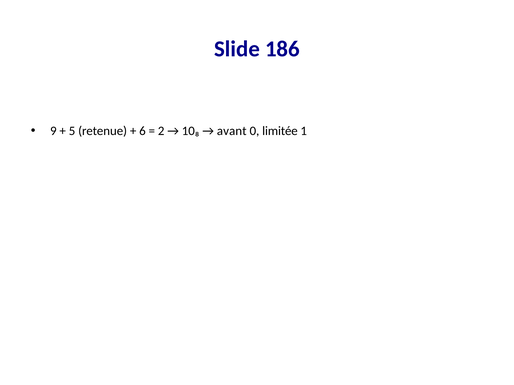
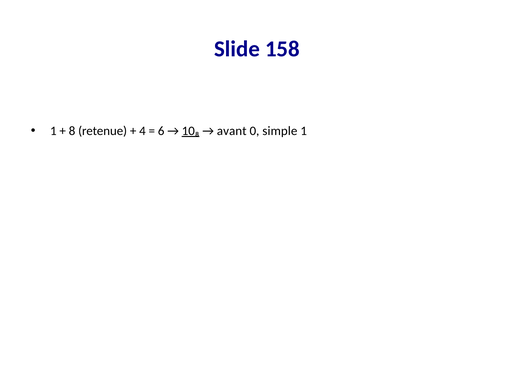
186: 186 -> 158
9 at (53, 131): 9 -> 1
5: 5 -> 8
6: 6 -> 4
2: 2 -> 6
10₈ underline: none -> present
limitée: limitée -> simple
